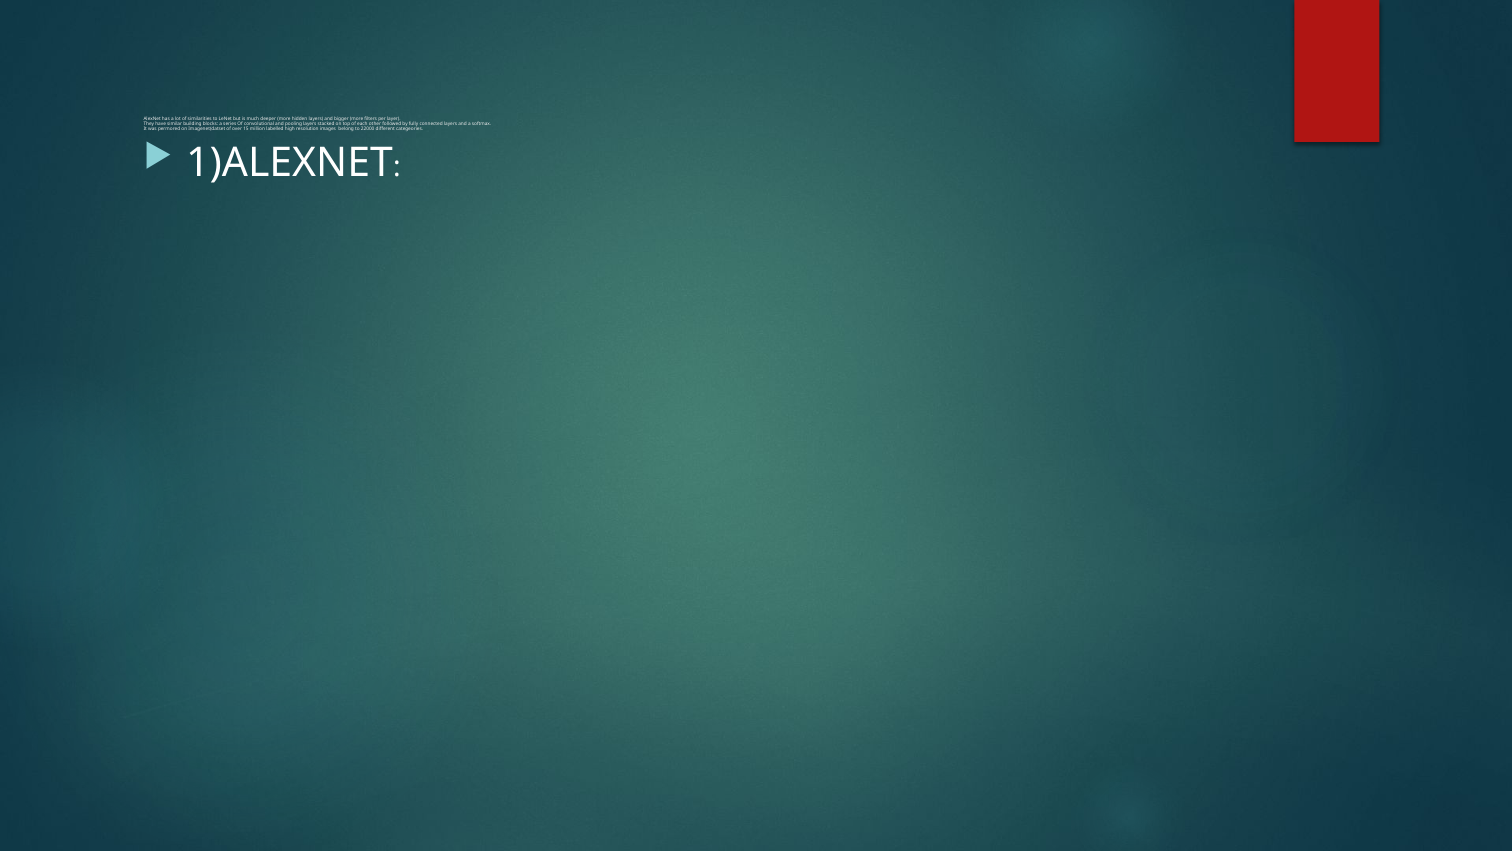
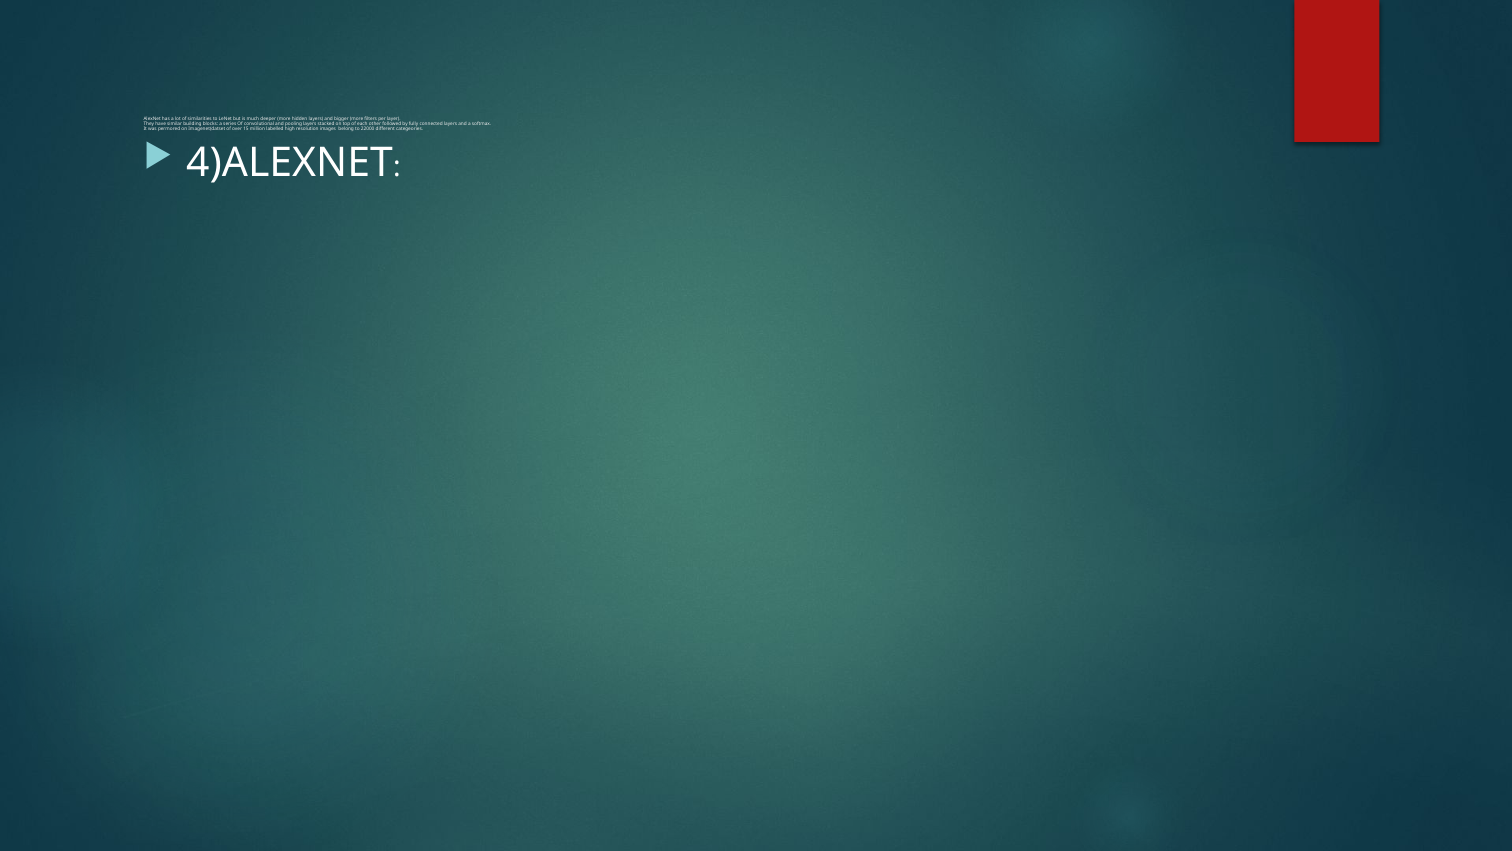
1)ALEXNET: 1)ALEXNET -> 4)ALEXNET
